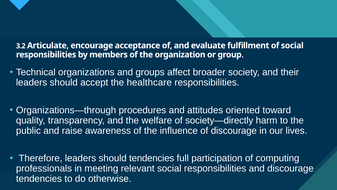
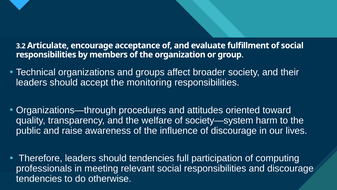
healthcare: healthcare -> monitoring
society—directly: society—directly -> society—system
